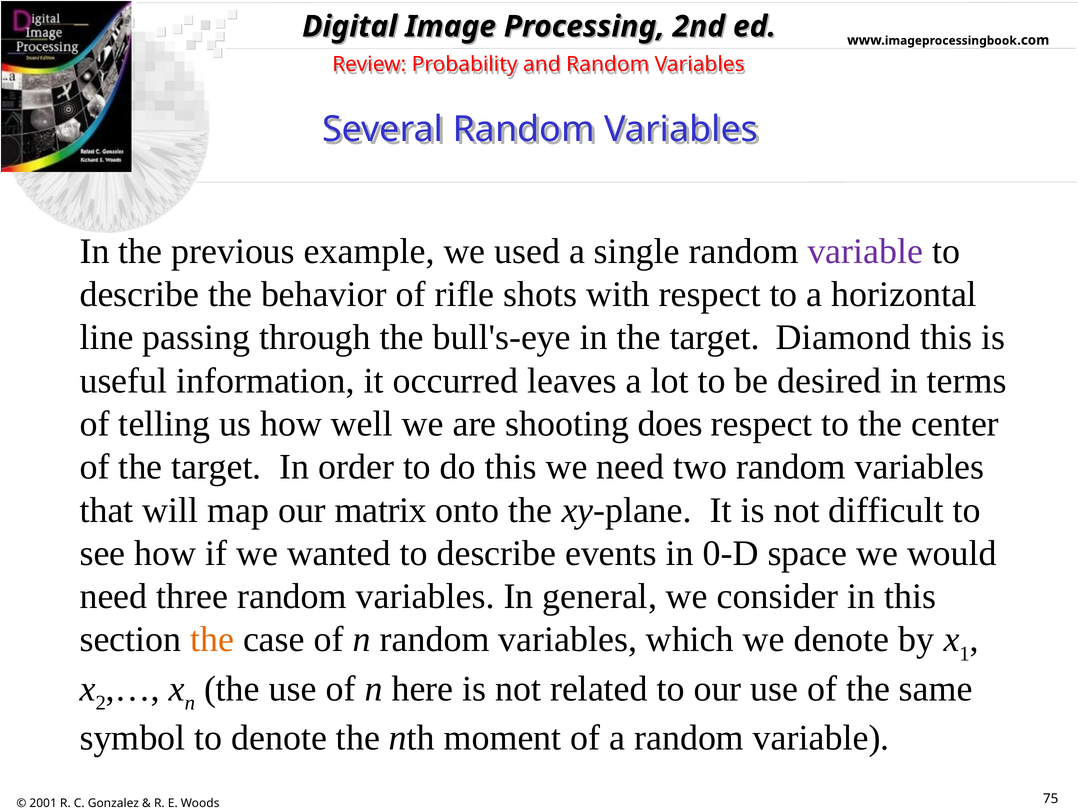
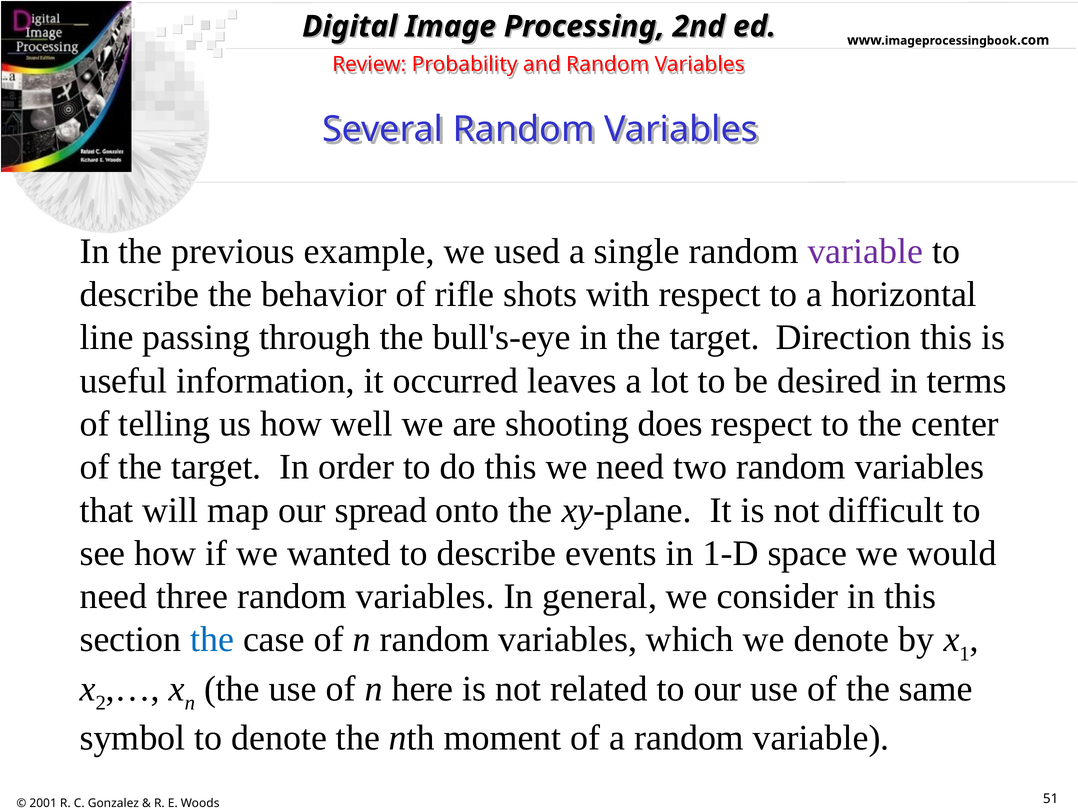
Diamond: Diamond -> Direction
matrix: matrix -> spread
0-D: 0-D -> 1-D
the at (212, 639) colour: orange -> blue
75: 75 -> 51
